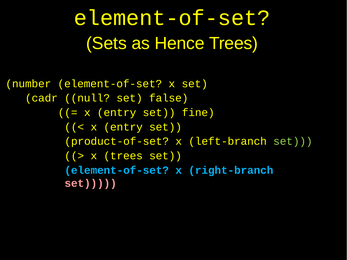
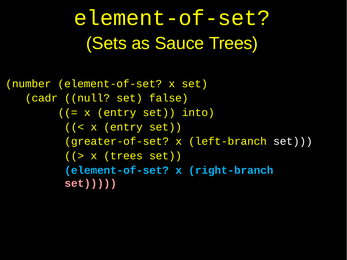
Hence: Hence -> Sauce
fine: fine -> into
product-of-set: product-of-set -> greater-of-set
set at (293, 141) colour: light green -> white
